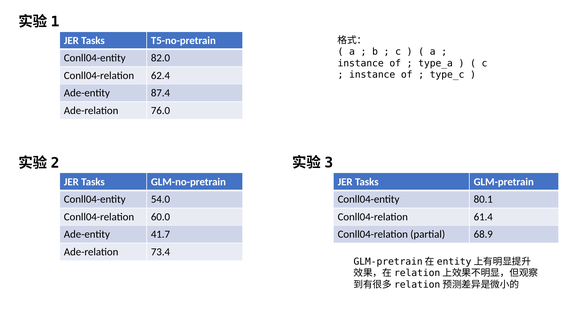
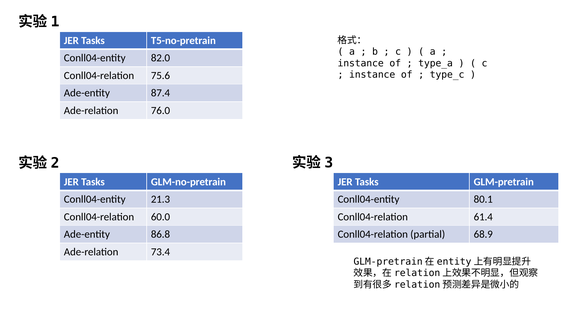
62.4: 62.4 -> 75.6
54.0: 54.0 -> 21.3
41.7: 41.7 -> 86.8
